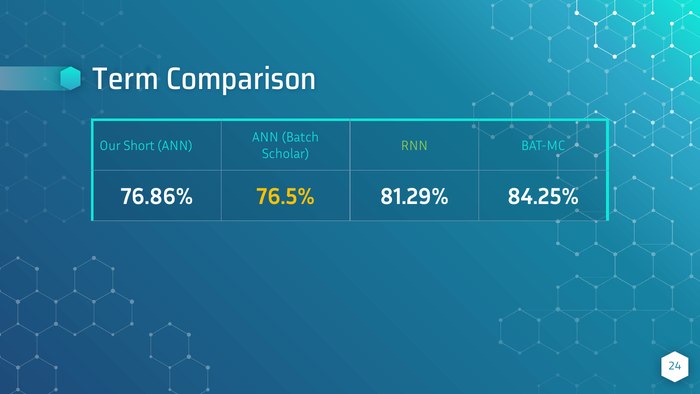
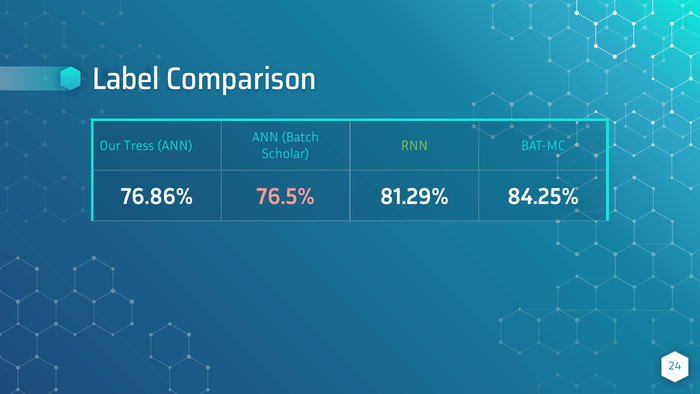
Term: Term -> Label
Short: Short -> Tress
76.5% colour: yellow -> pink
